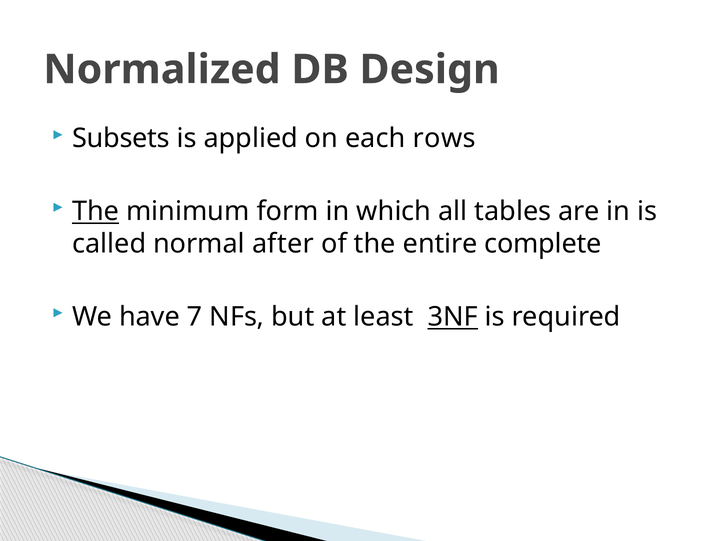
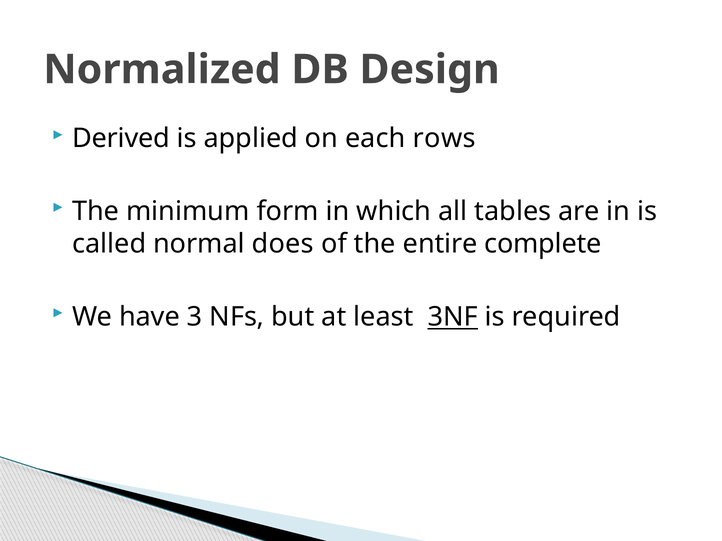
Subsets: Subsets -> Derived
The at (96, 212) underline: present -> none
after: after -> does
7: 7 -> 3
